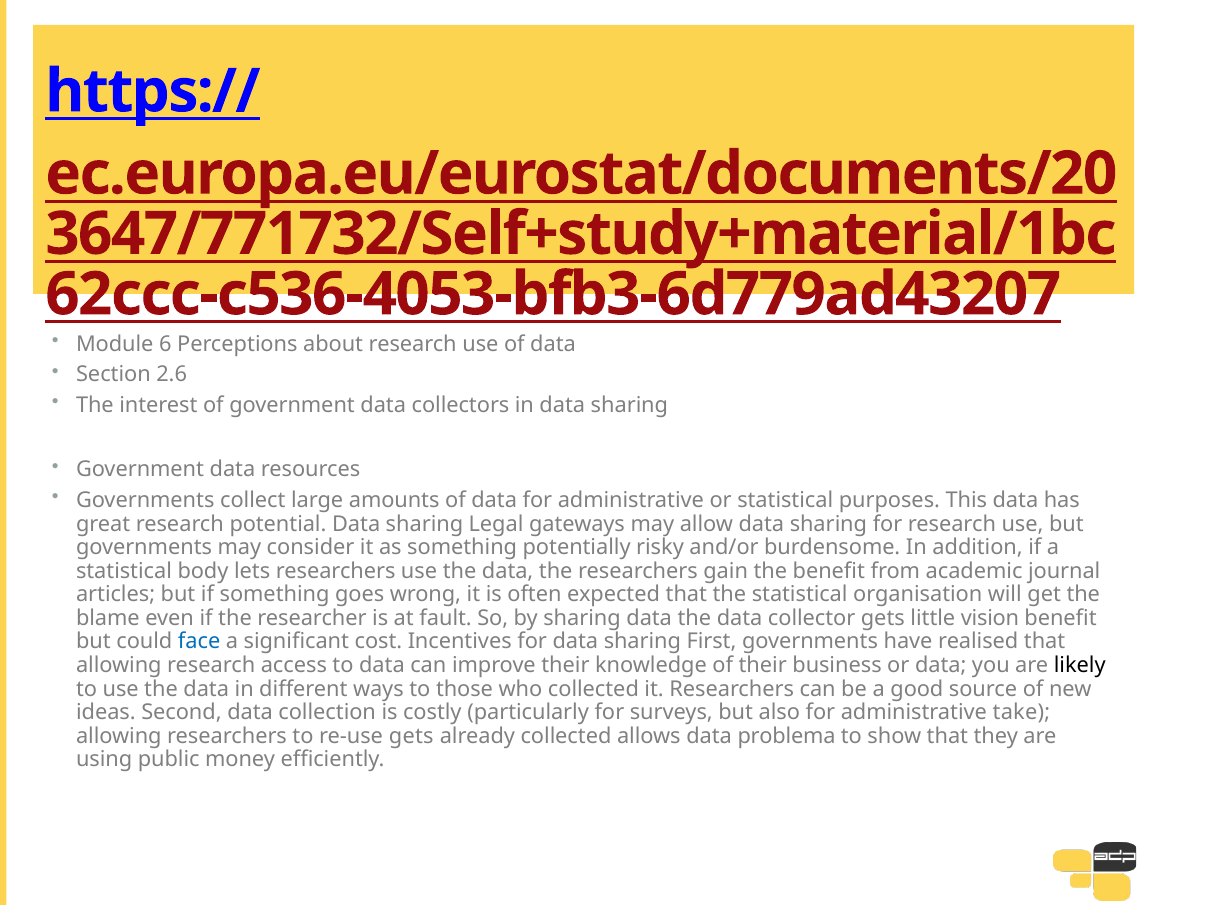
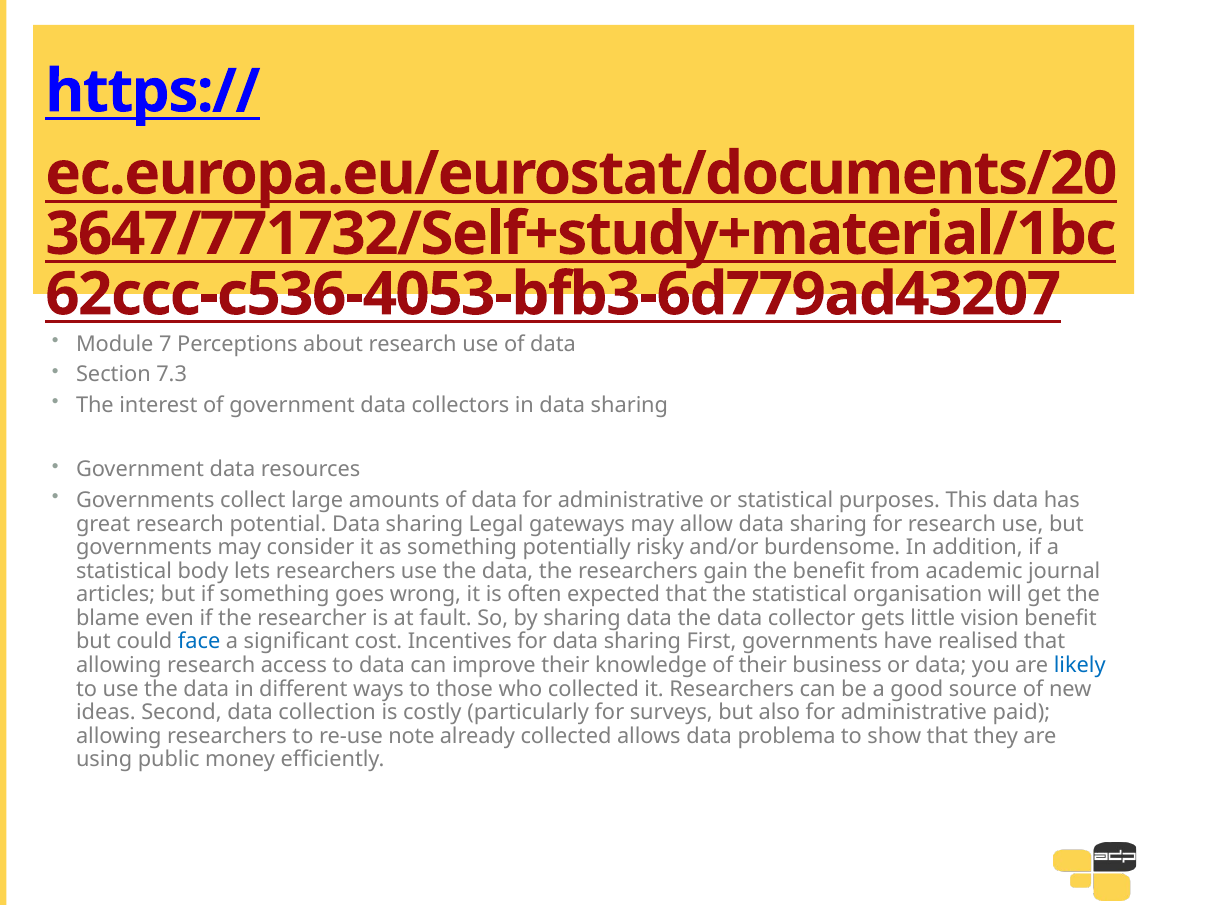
6: 6 -> 7
2.6: 2.6 -> 7.3
likely colour: black -> blue
take: take -> paid
re-use gets: gets -> note
